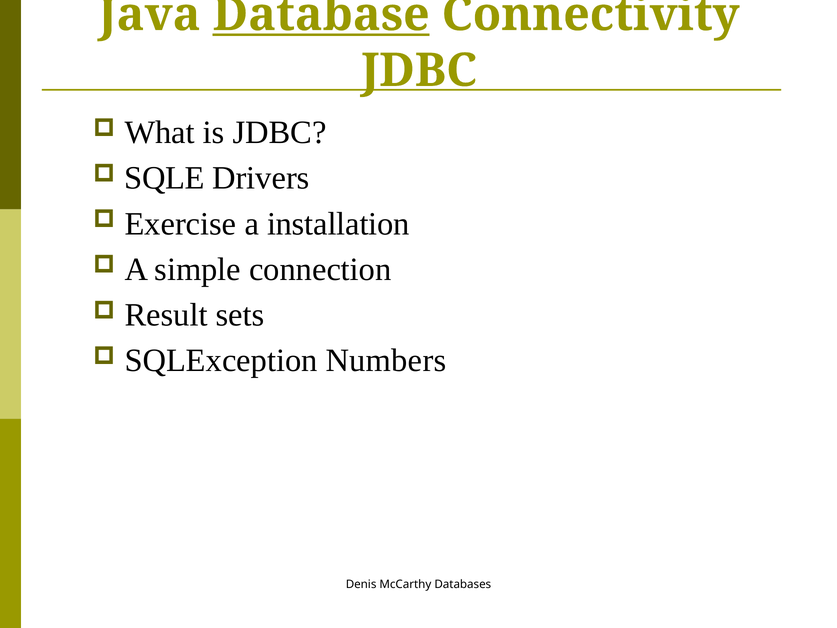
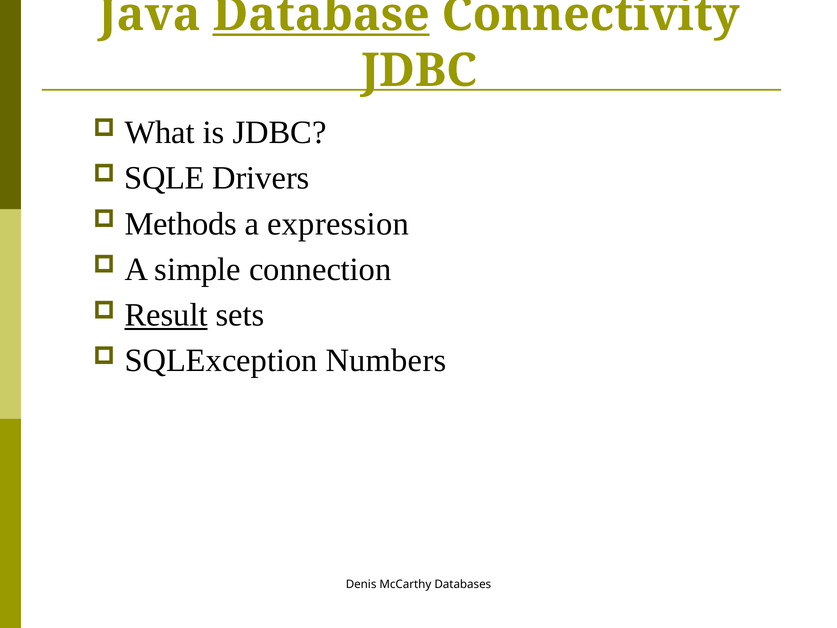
Exercise: Exercise -> Methods
installation: installation -> expression
Result underline: none -> present
